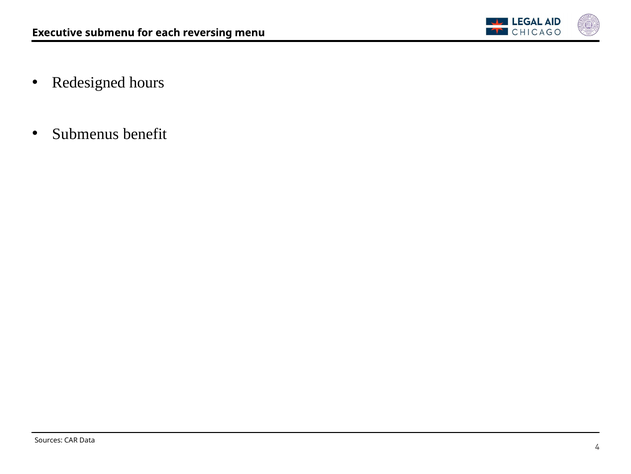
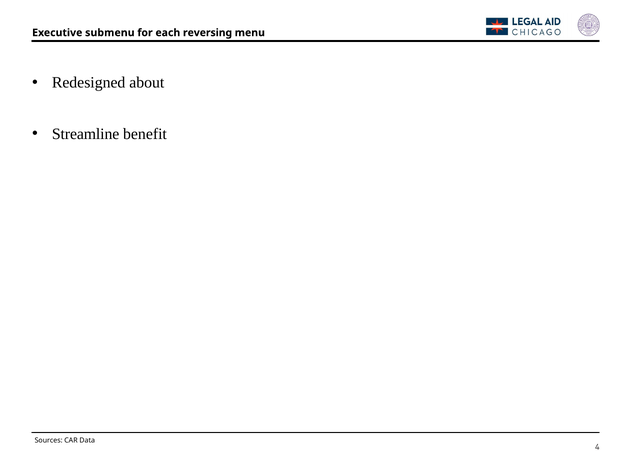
hours: hours -> about
Submenus: Submenus -> Streamline
